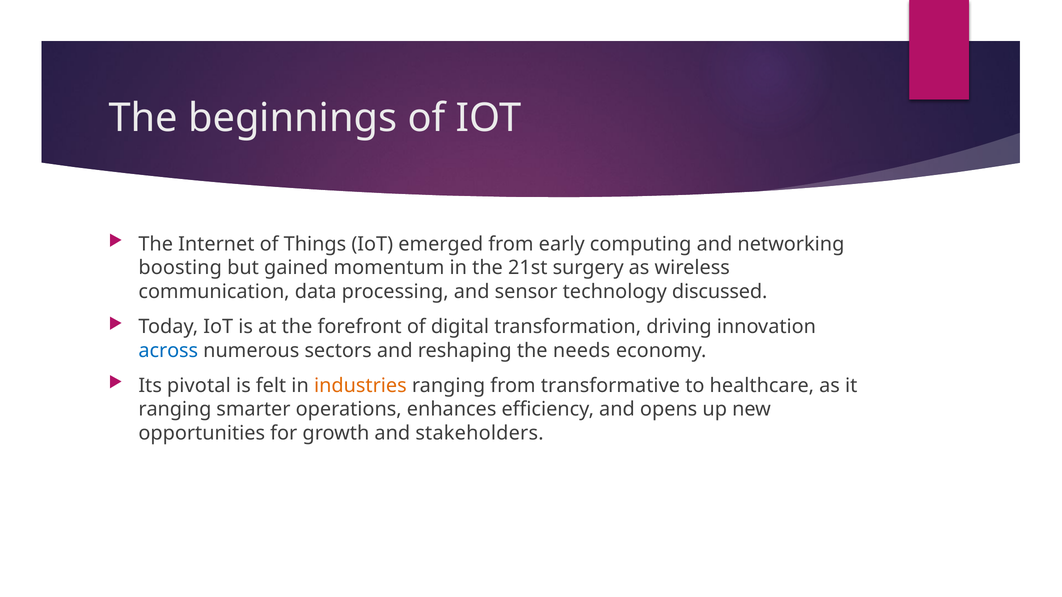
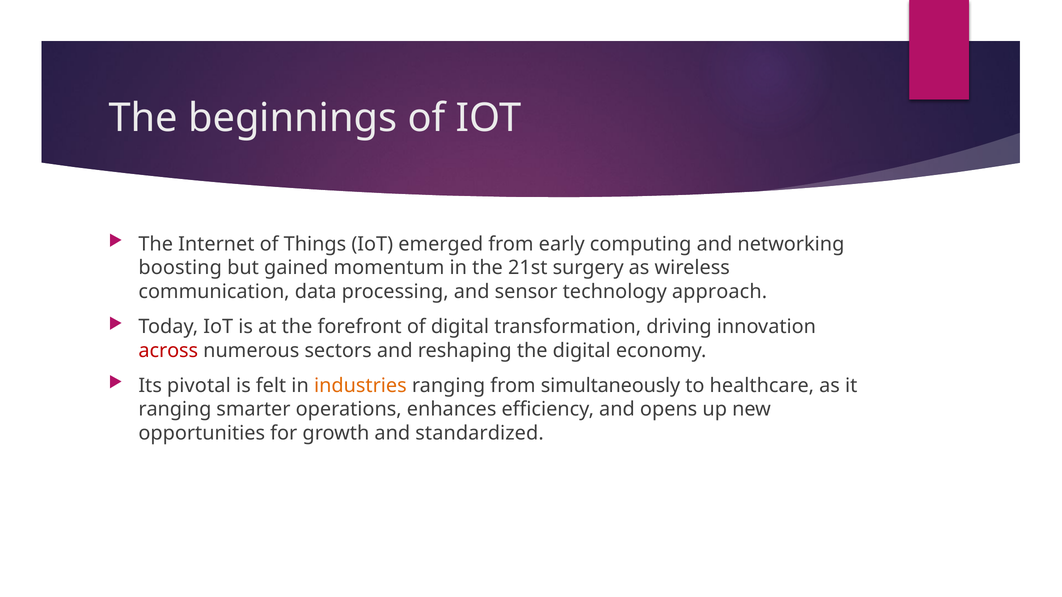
discussed: discussed -> approach
across colour: blue -> red
the needs: needs -> digital
transformative: transformative -> simultaneously
stakeholders: stakeholders -> standardized
